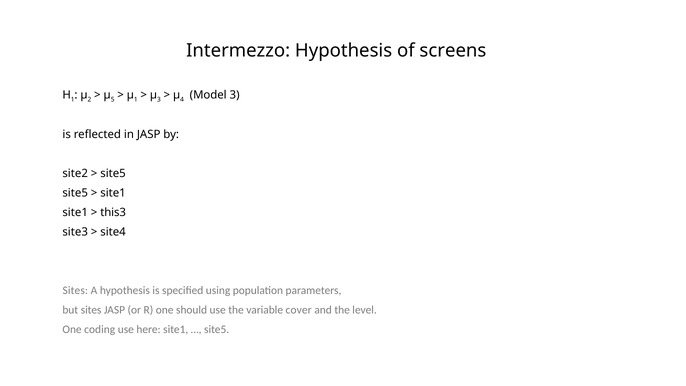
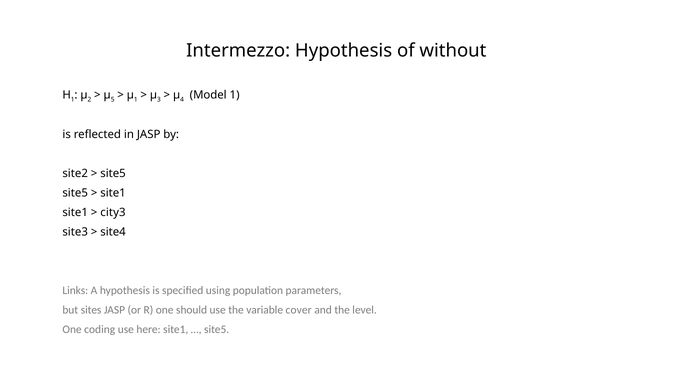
screens: screens -> without
Model 3: 3 -> 1
this3: this3 -> city3
Sites at (75, 290): Sites -> Links
